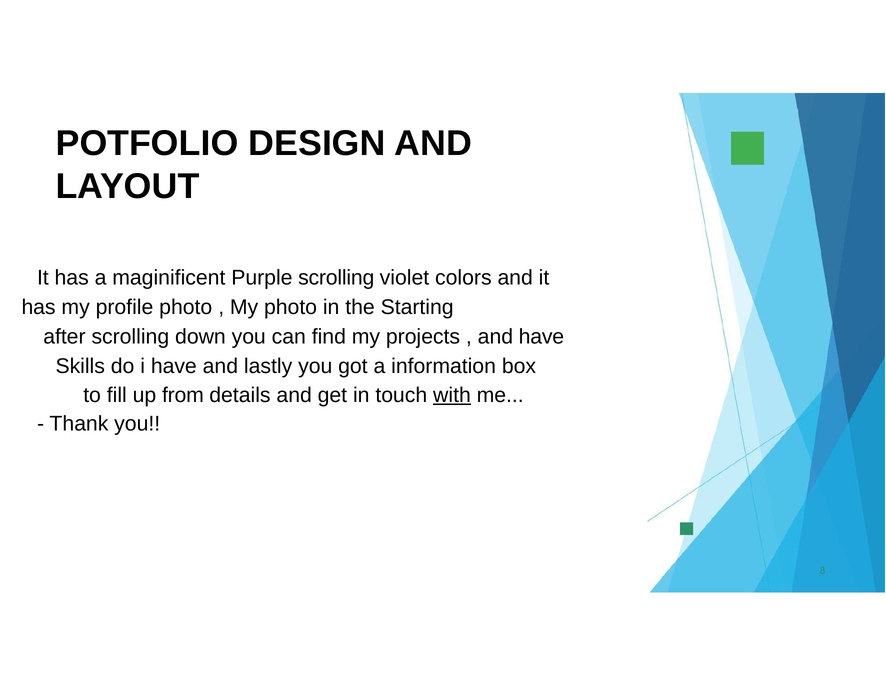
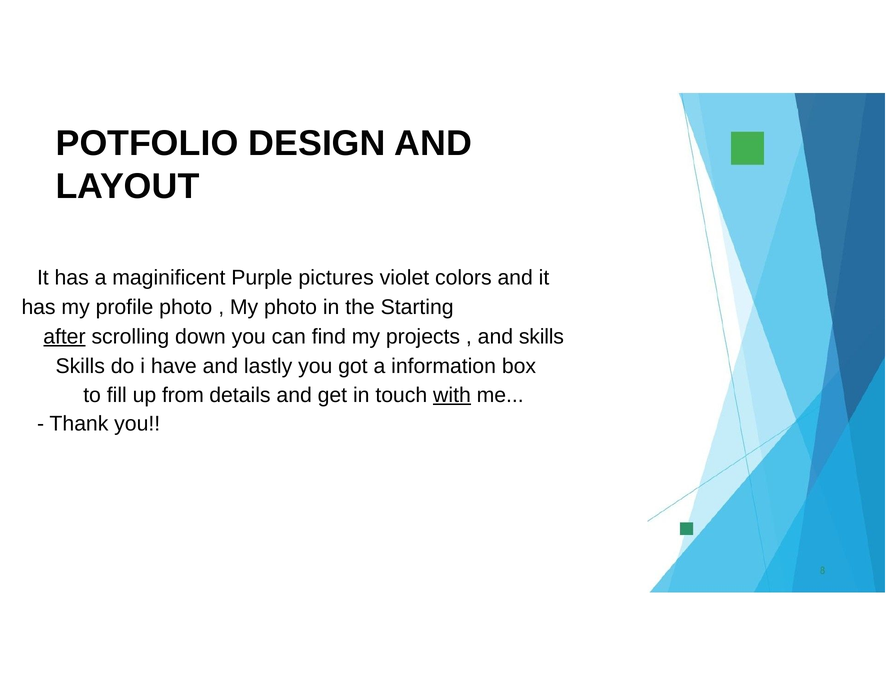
Purple scrolling: scrolling -> pictures
after underline: none -> present
and have: have -> skills
